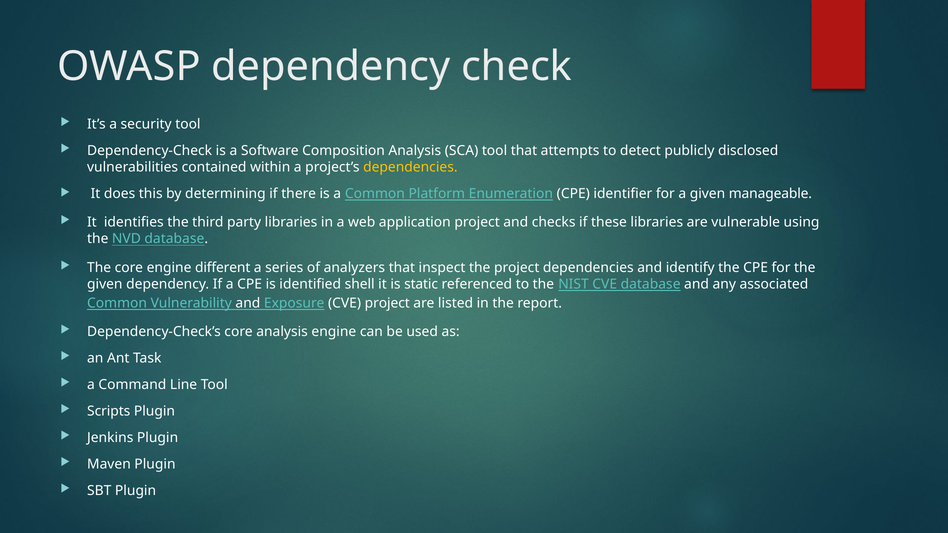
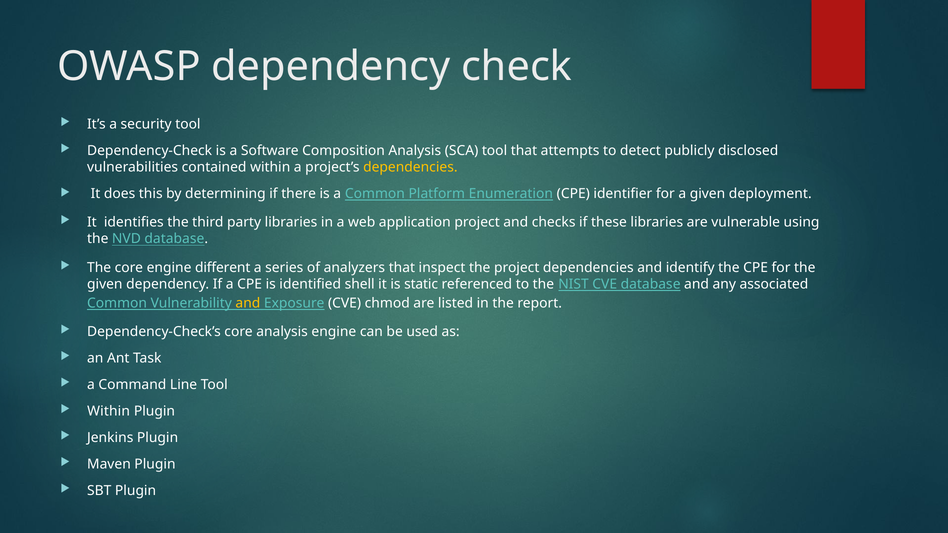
manageable: manageable -> deployment
and at (248, 303) colour: white -> yellow
CVE project: project -> chmod
Scripts at (109, 411): Scripts -> Within
